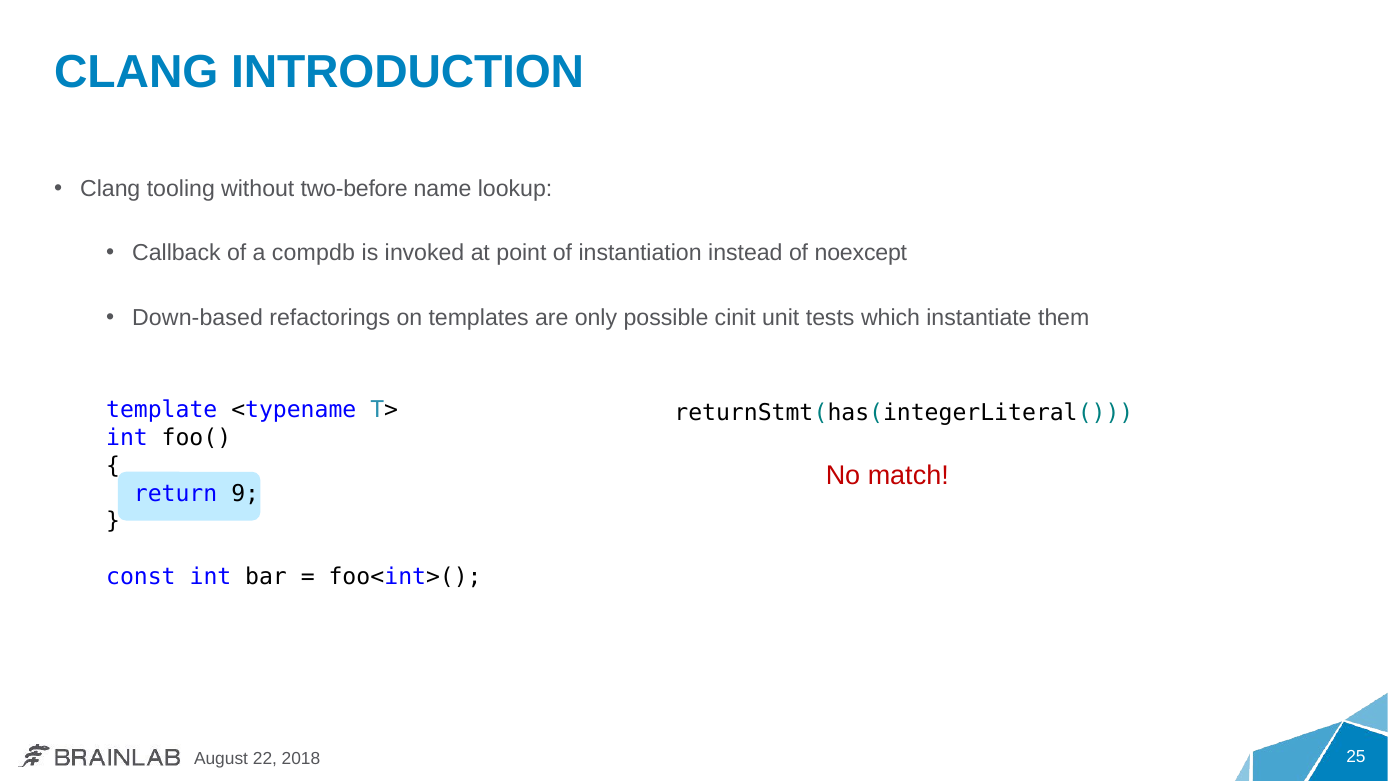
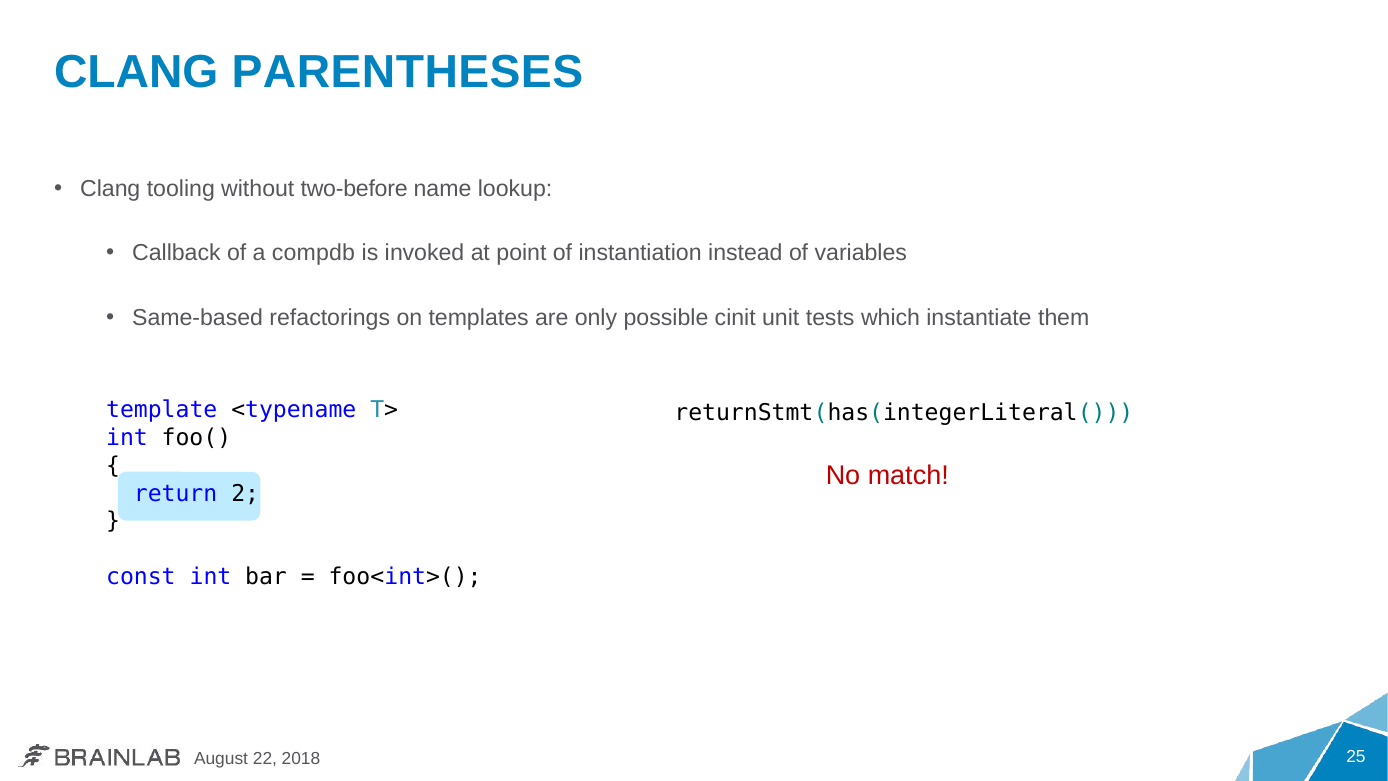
INTRODUCTION: INTRODUCTION -> PARENTHESES
noexcept: noexcept -> variables
Down-based: Down-based -> Same-based
9: 9 -> 2
